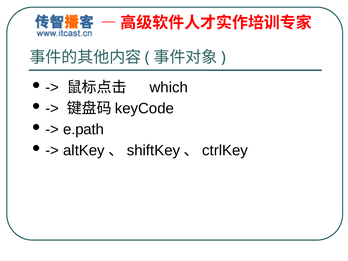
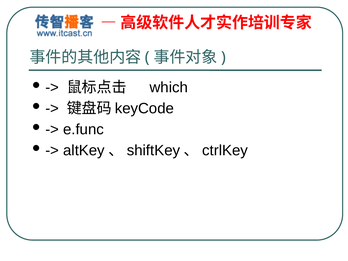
e.path: e.path -> e.func
